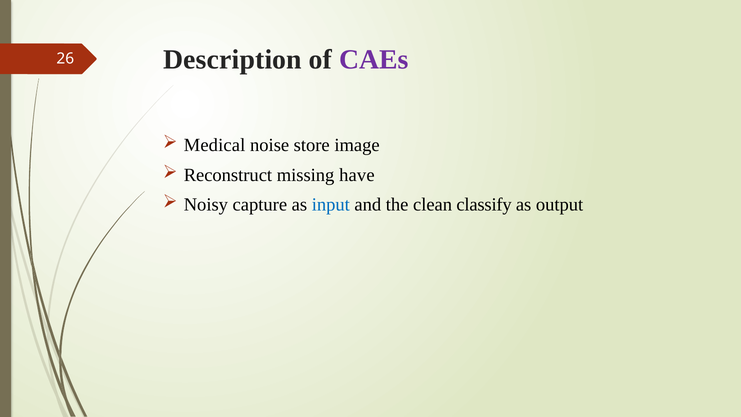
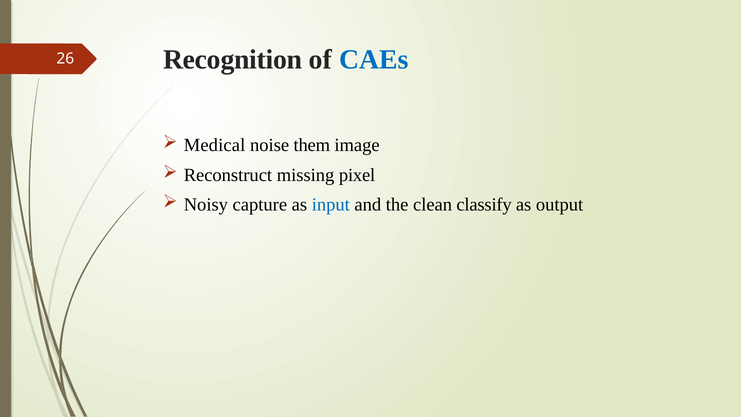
Description: Description -> Recognition
CAEs colour: purple -> blue
store: store -> them
have: have -> pixel
